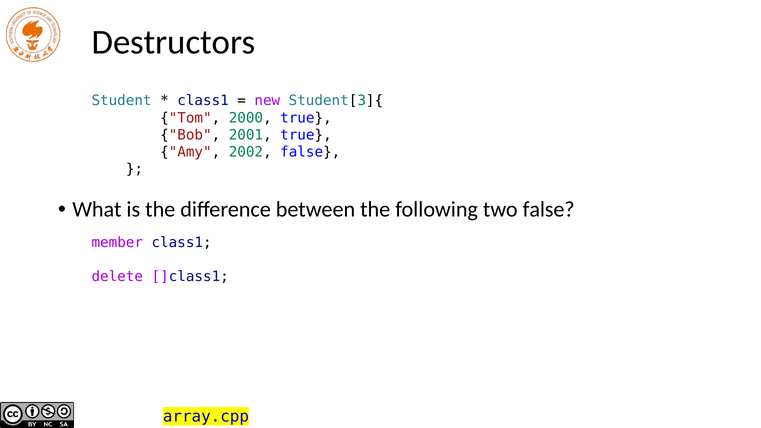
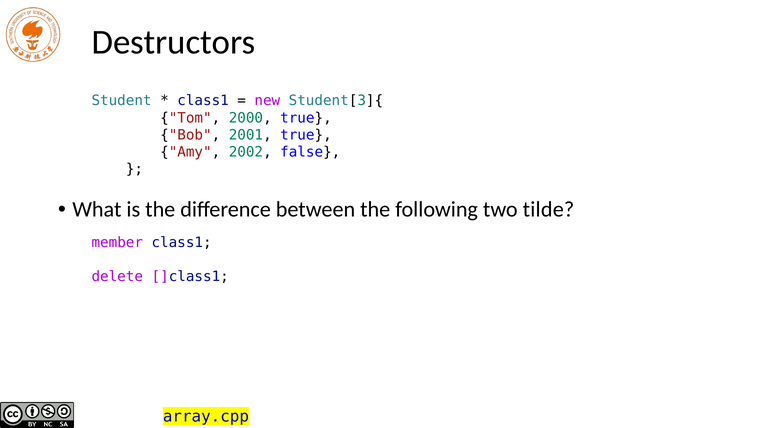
two false: false -> tilde
